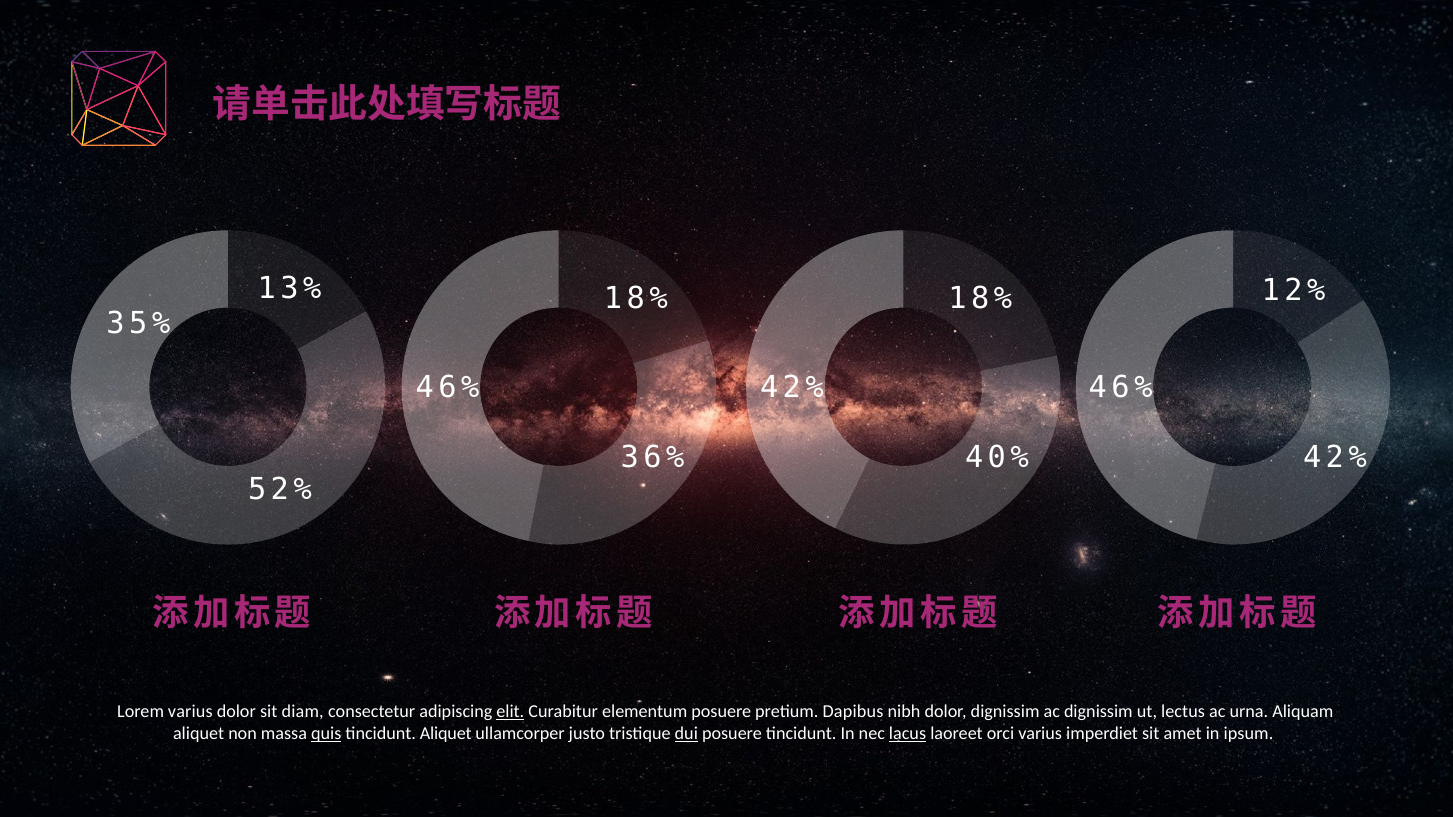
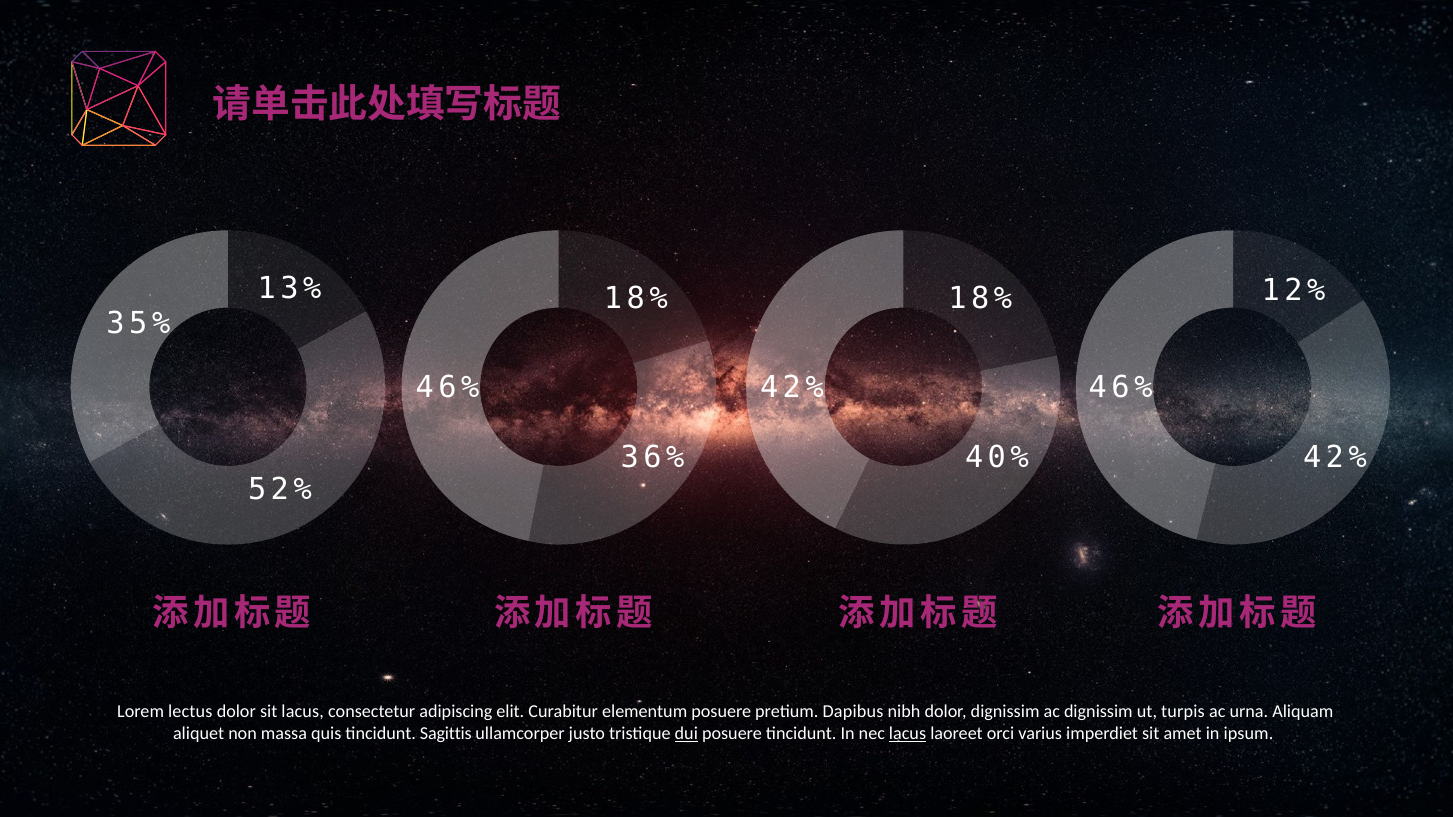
Lorem varius: varius -> lectus
sit diam: diam -> lacus
elit underline: present -> none
lectus: lectus -> turpis
quis underline: present -> none
tincidunt Aliquet: Aliquet -> Sagittis
